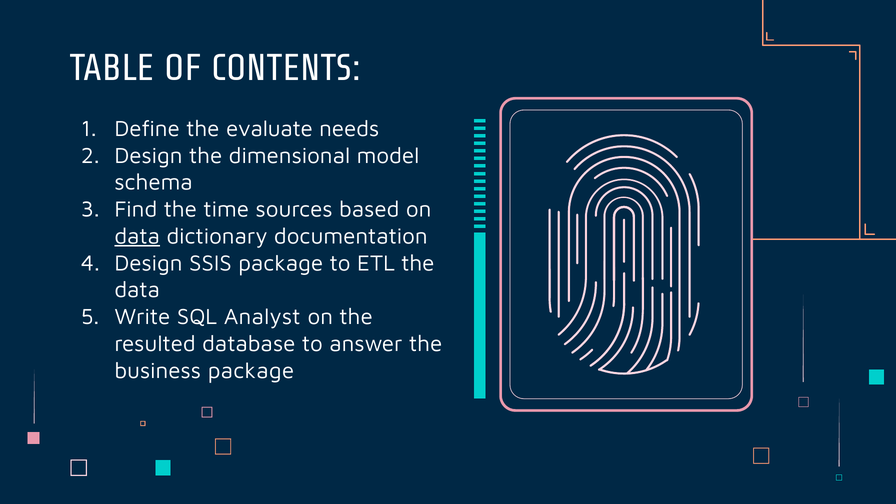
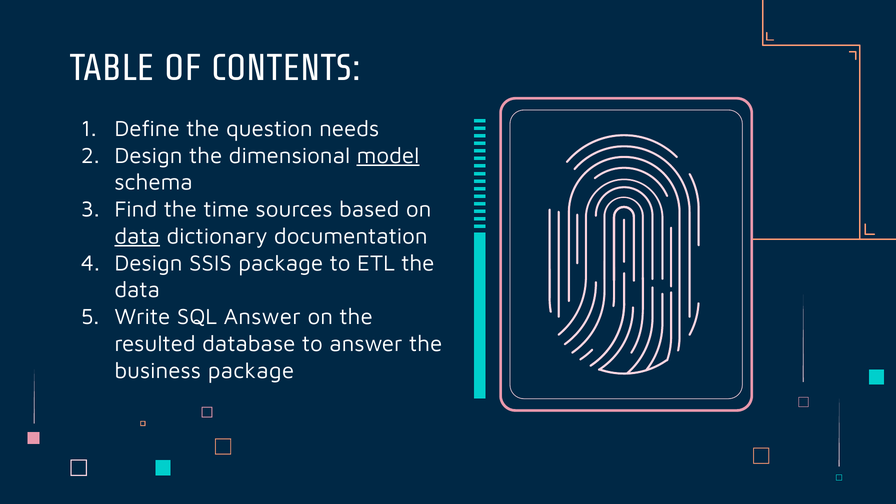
evaluate: evaluate -> question
model underline: none -> present
SQL Analyst: Analyst -> Answer
